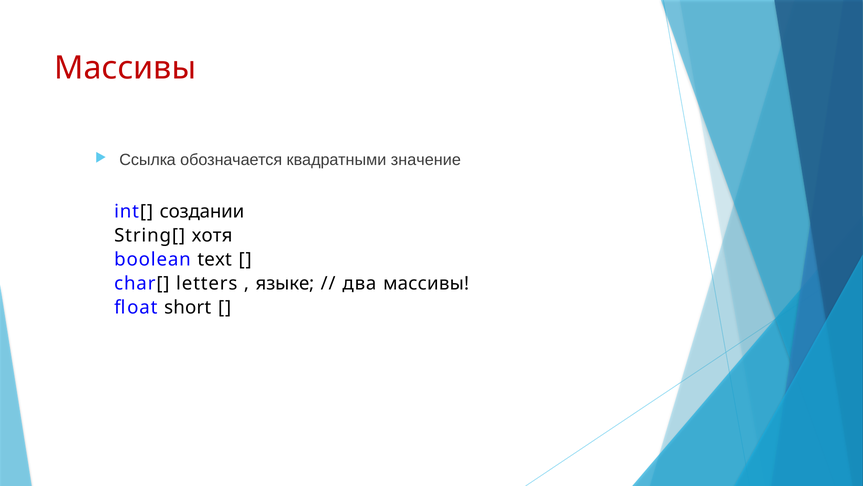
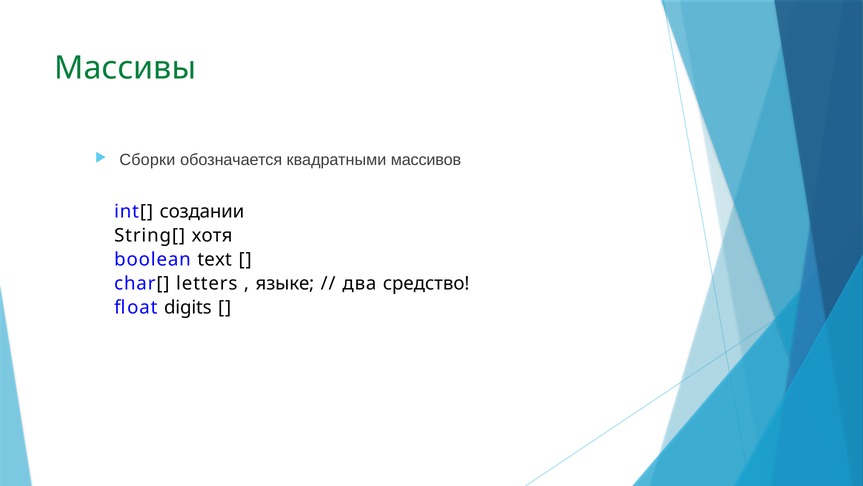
Массивы at (125, 68) colour: red -> green
Ссылка: Ссылка -> Сборки
значение: значение -> массивов
два массивы: массивы -> средство
short: short -> digits
